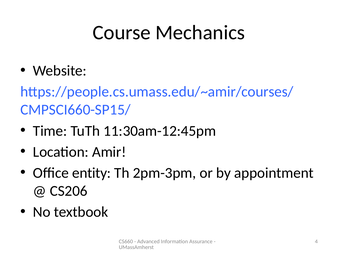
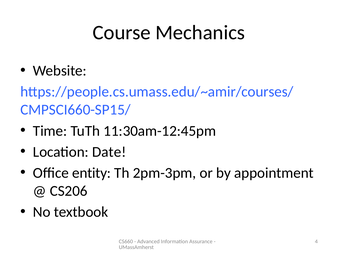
Amir: Amir -> Date
